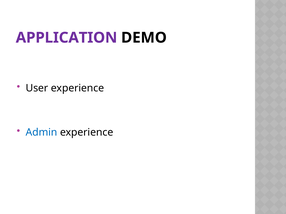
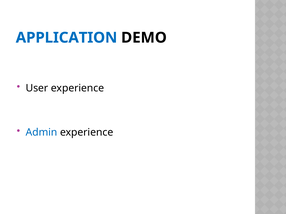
APPLICATION colour: purple -> blue
